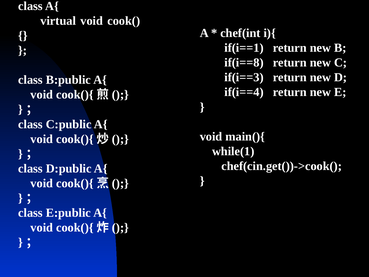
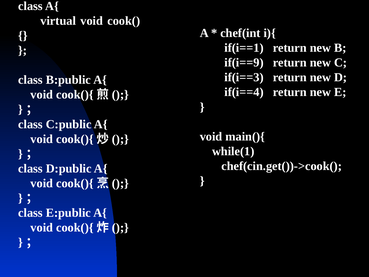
if(i==8: if(i==8 -> if(i==9
